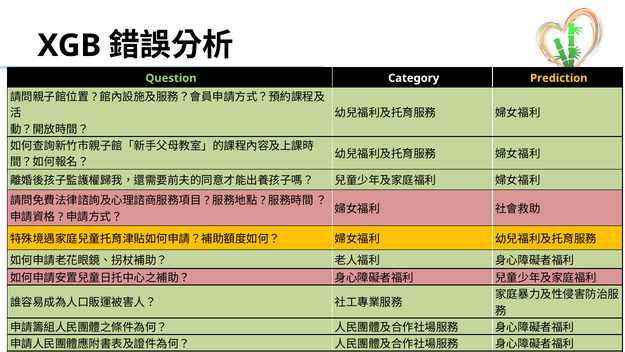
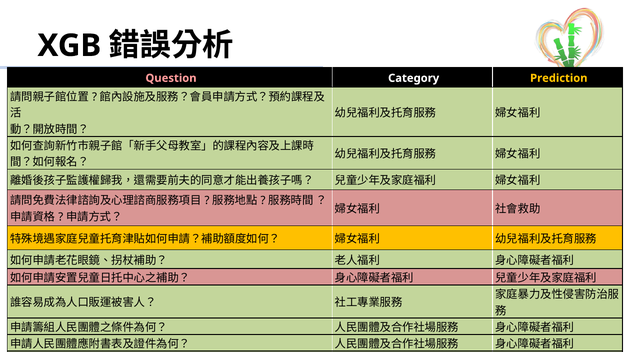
Question colour: light green -> pink
